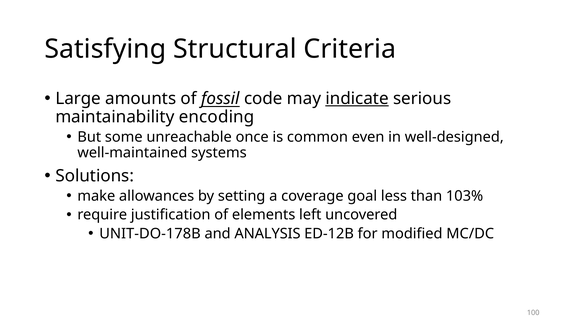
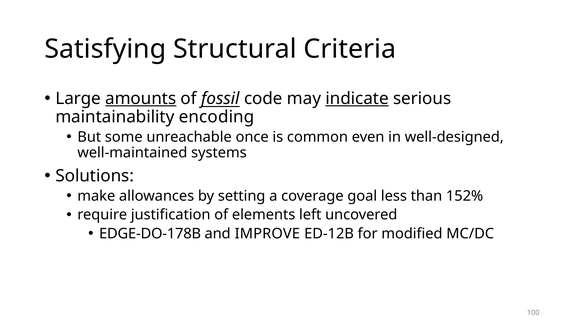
amounts underline: none -> present
103%: 103% -> 152%
UNIT-DO-178B: UNIT-DO-178B -> EDGE-DO-178B
ANALYSIS: ANALYSIS -> IMPROVE
